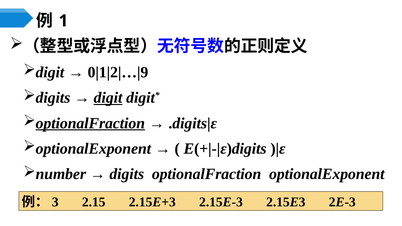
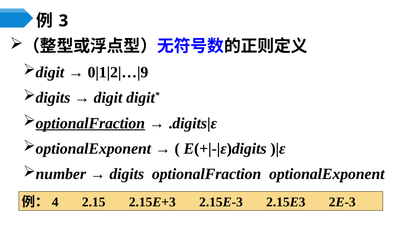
1: 1 -> 3
digit at (108, 98) underline: present -> none
3: 3 -> 4
